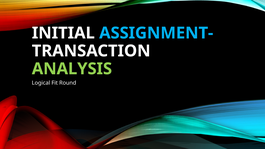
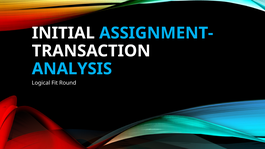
ANALYSIS colour: light green -> light blue
